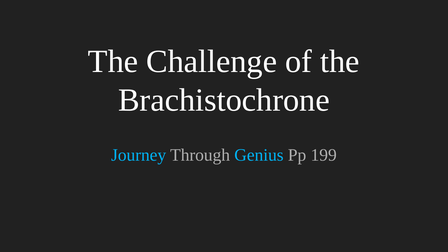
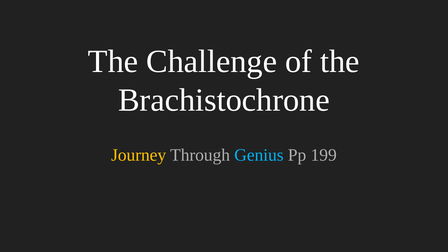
Journey colour: light blue -> yellow
